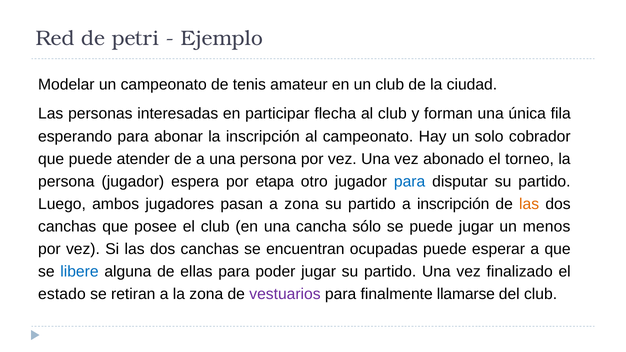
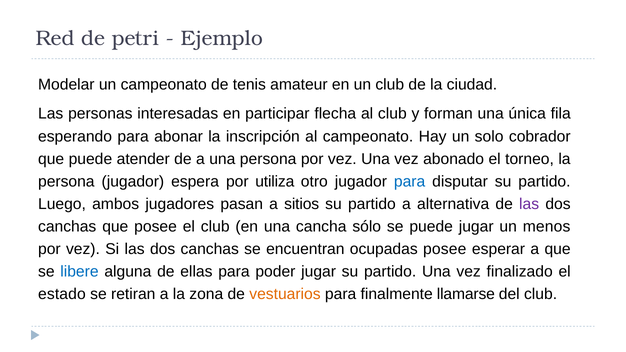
etapa: etapa -> utiliza
a zona: zona -> sitios
a inscripción: inscripción -> alternativa
las at (529, 204) colour: orange -> purple
ocupadas puede: puede -> posee
vestuarios colour: purple -> orange
